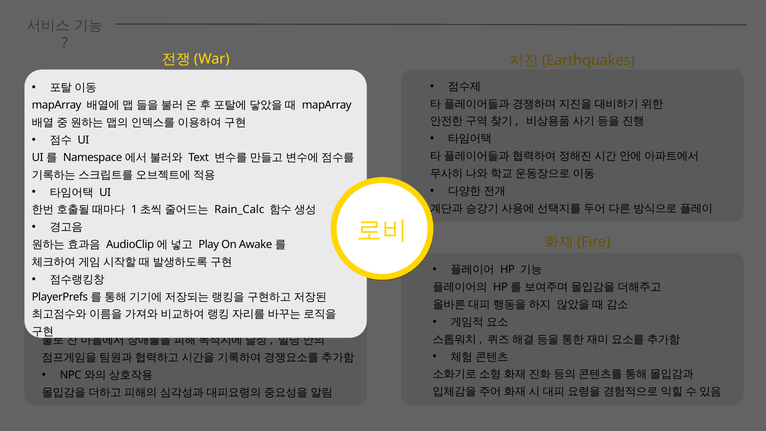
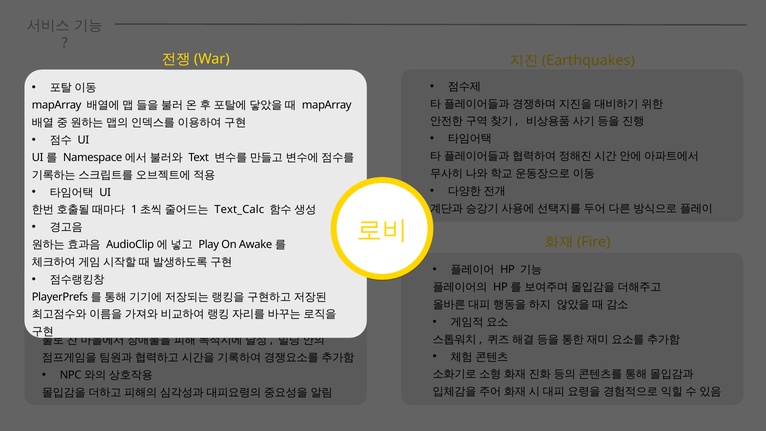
Rain_Calc: Rain_Calc -> Text_Calc
